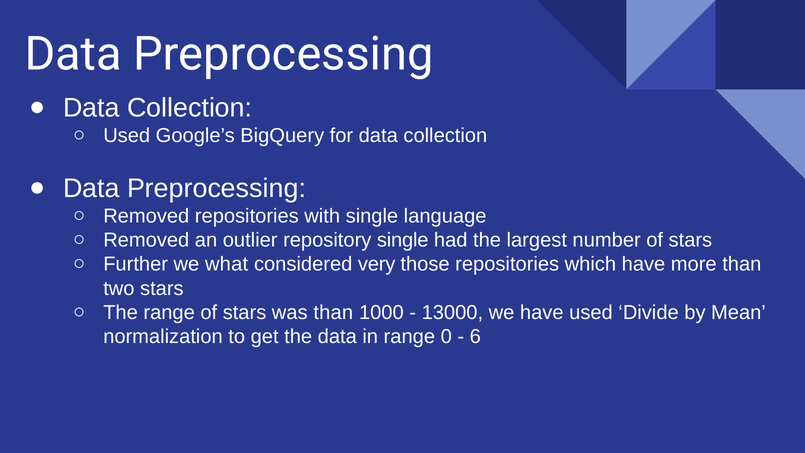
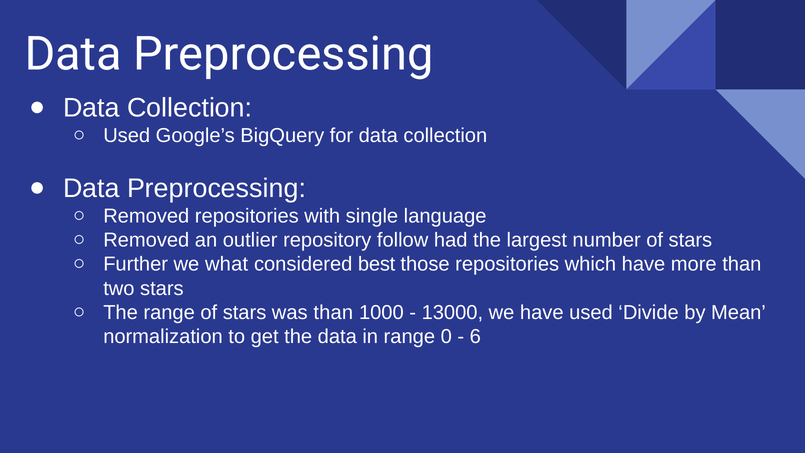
repository single: single -> follow
very: very -> best
